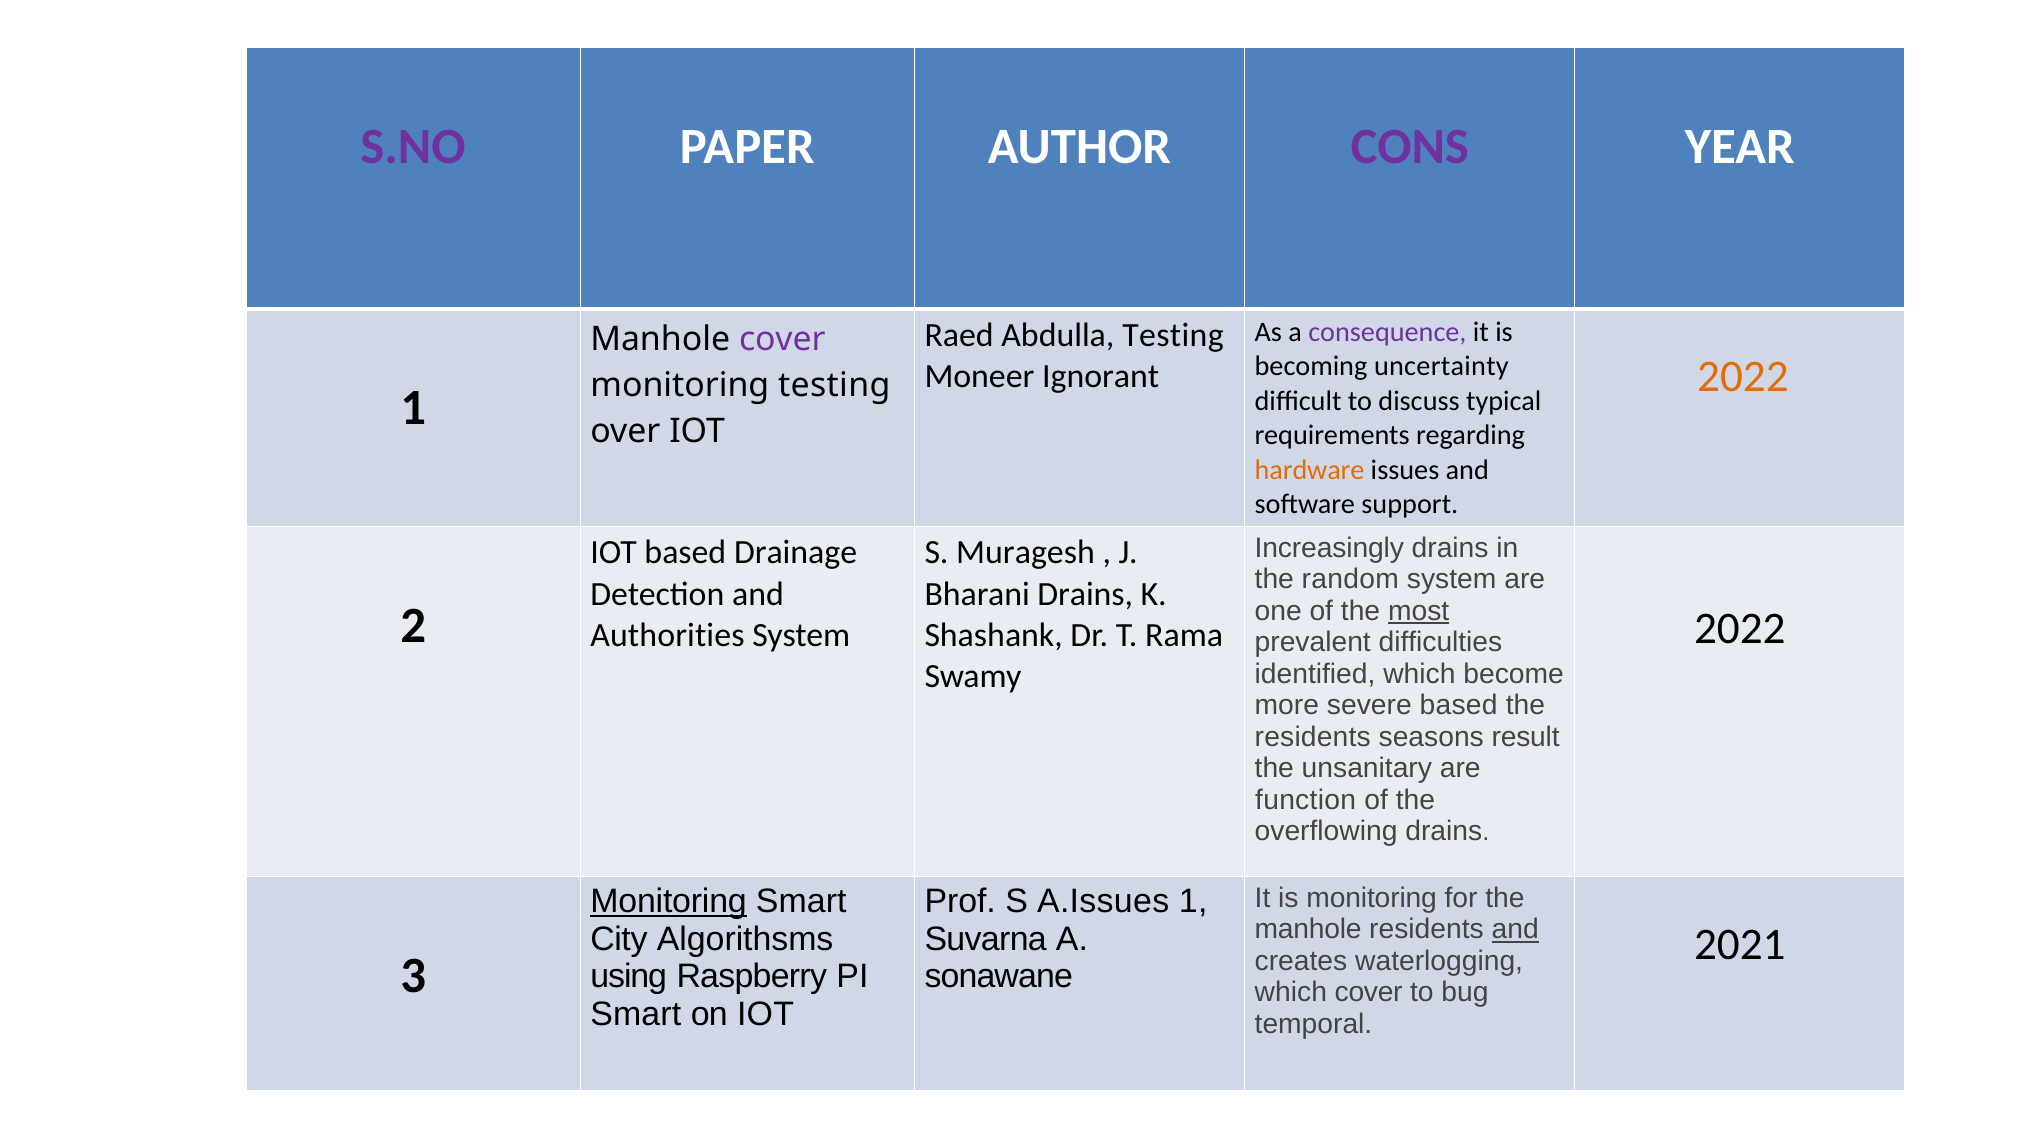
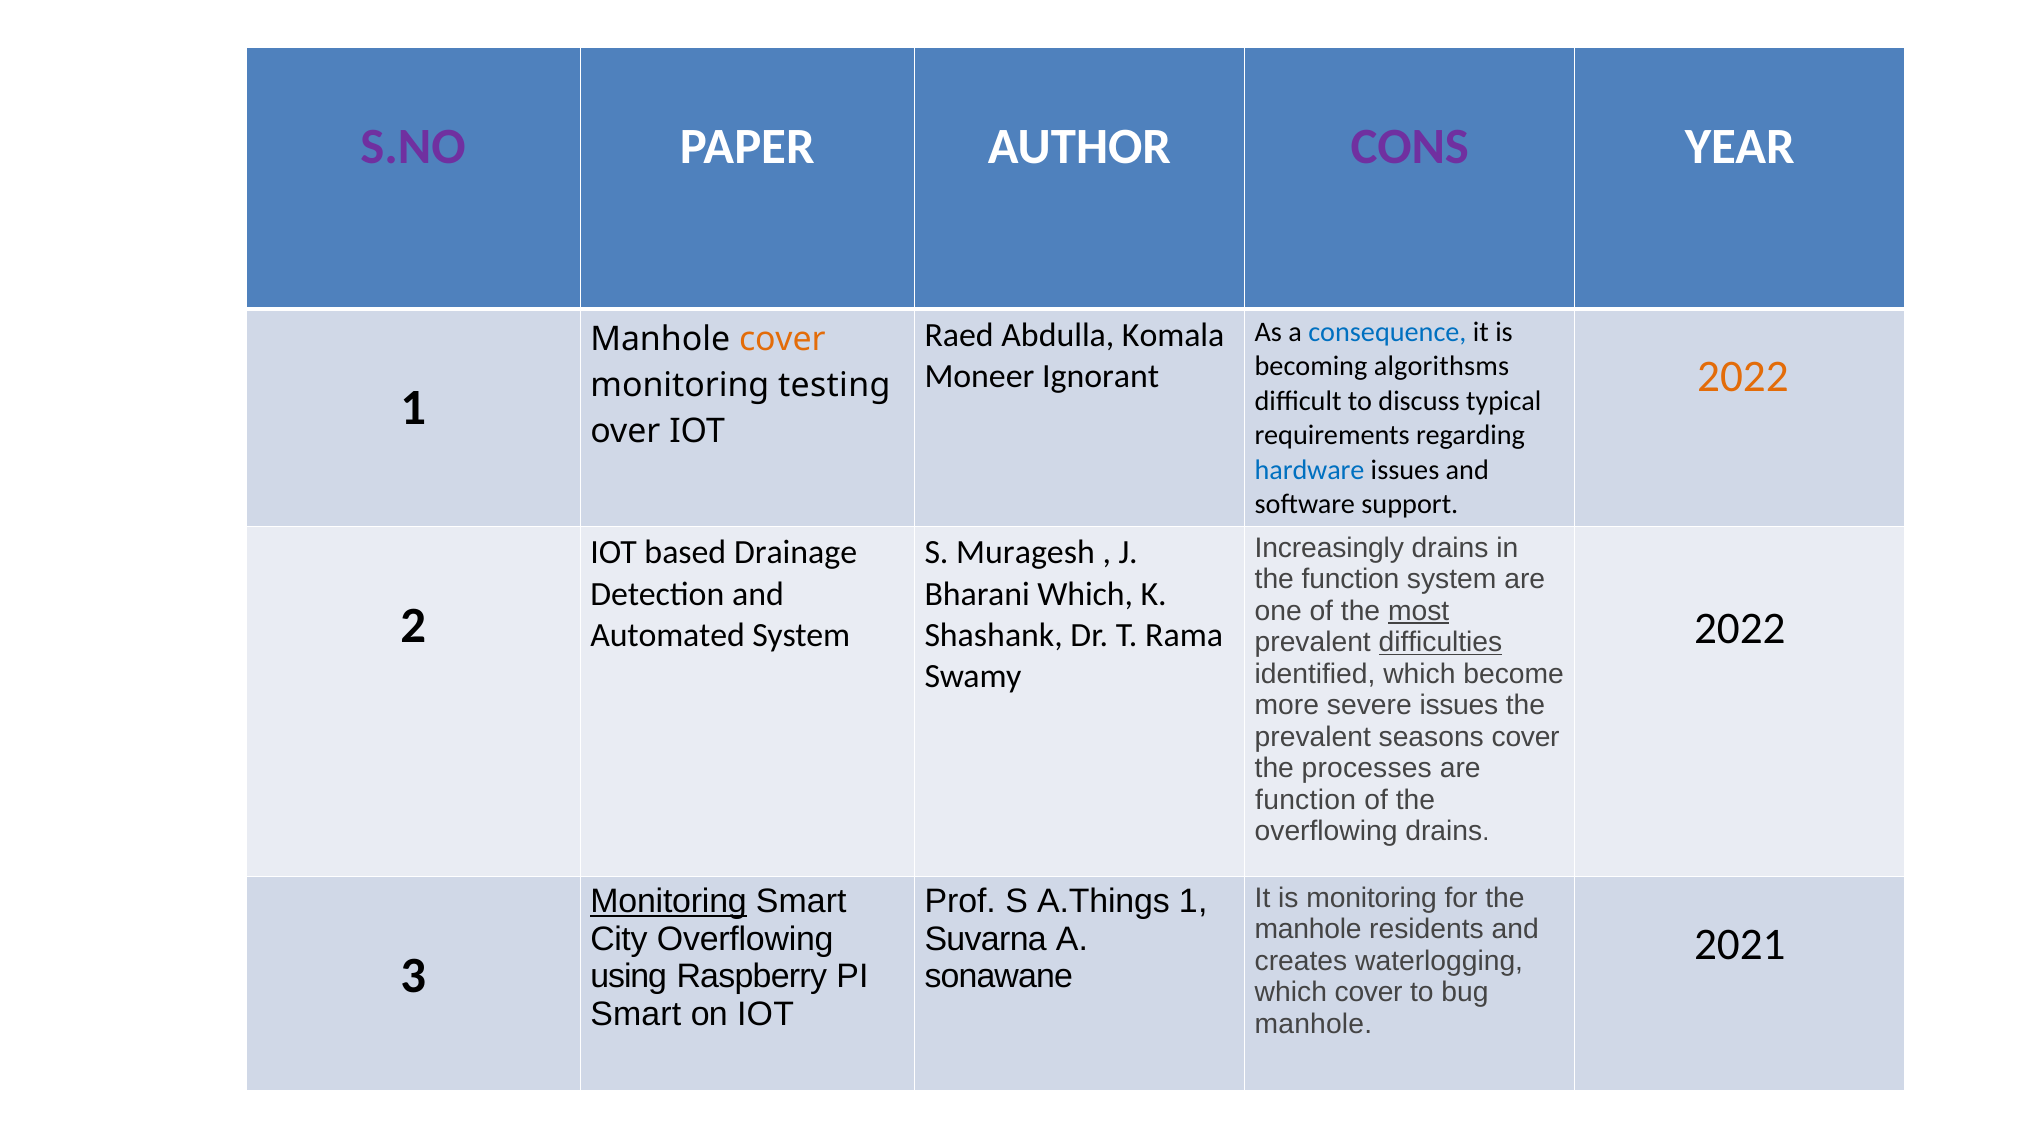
consequence colour: purple -> blue
Abdulla Testing: Testing -> Komala
cover at (782, 339) colour: purple -> orange
uncertainty: uncertainty -> algorithsms
hardware colour: orange -> blue
the random: random -> function
Bharani Drains: Drains -> Which
Authorities: Authorities -> Automated
difficulties underline: none -> present
severe based: based -> issues
residents at (1313, 737): residents -> prevalent
seasons result: result -> cover
unsanitary: unsanitary -> processes
A.Issues: A.Issues -> A.Things
and at (1515, 930) underline: present -> none
City Algorithsms: Algorithsms -> Overflowing
temporal at (1314, 1024): temporal -> manhole
